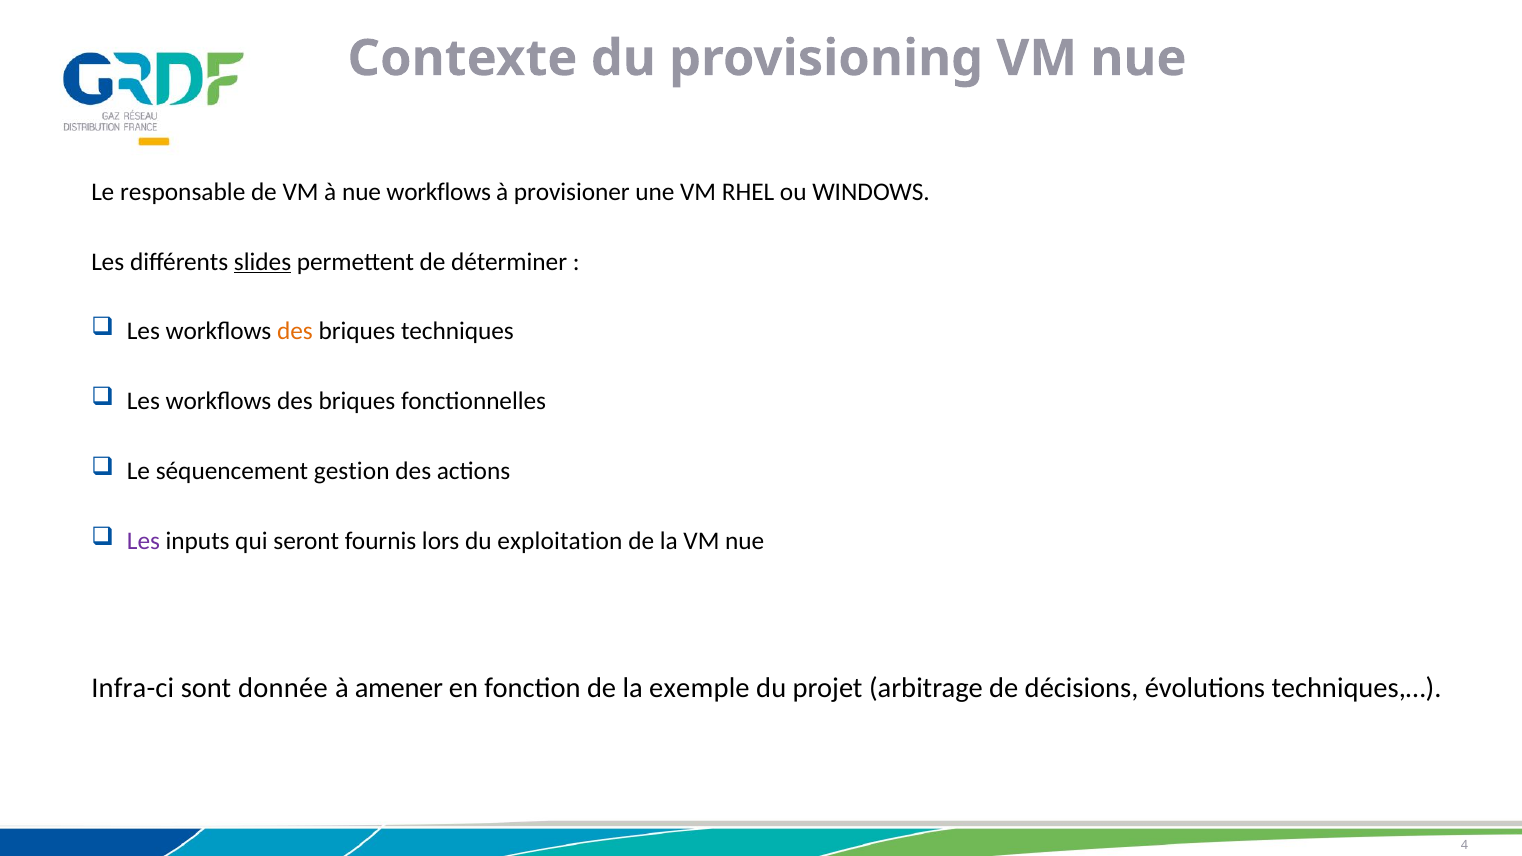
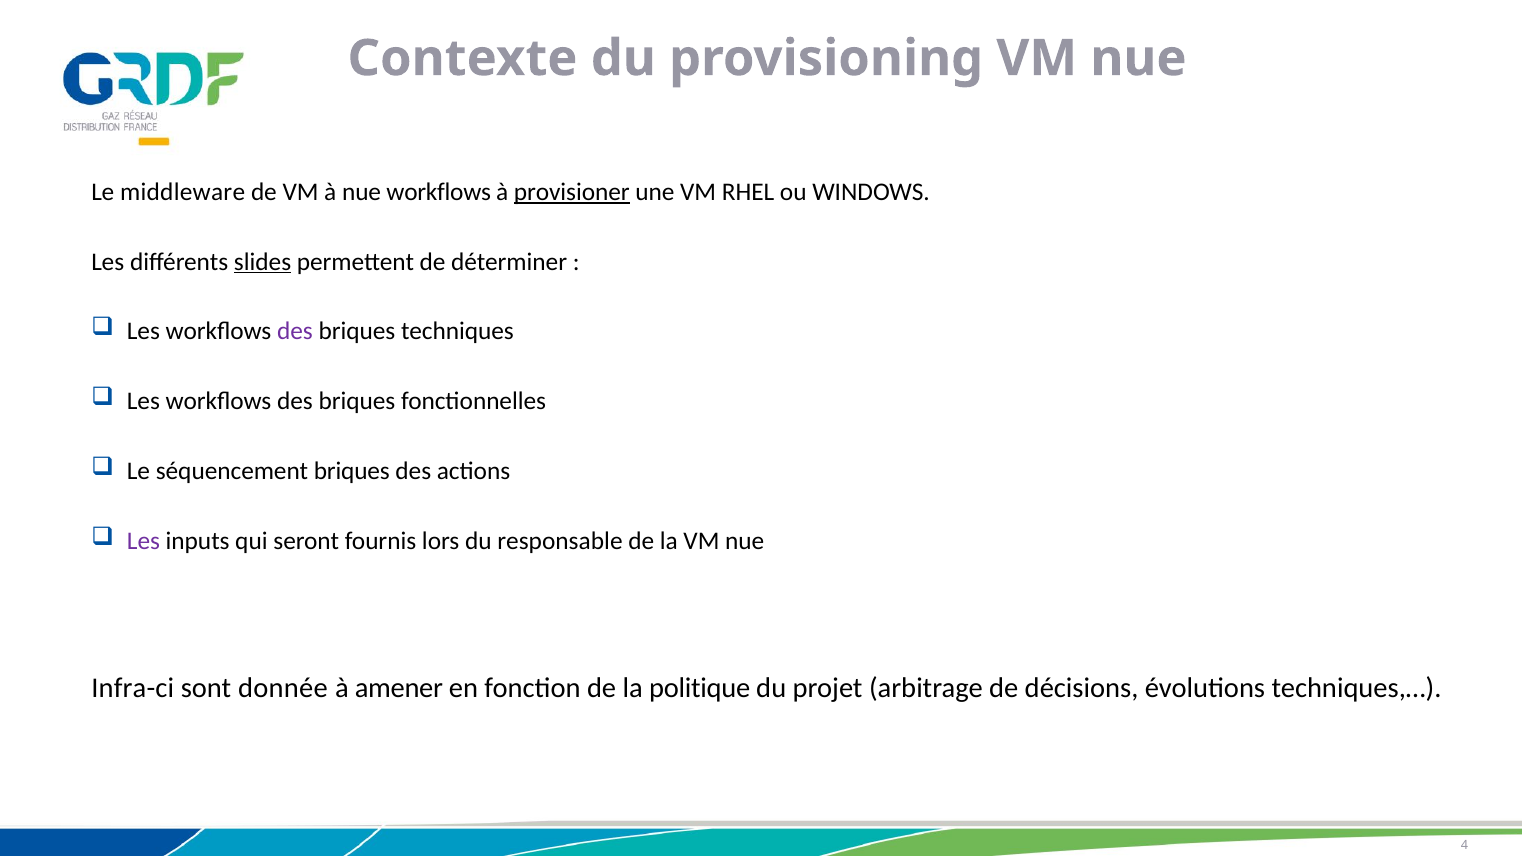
responsable: responsable -> middleware
provisioner underline: none -> present
des at (295, 332) colour: orange -> purple
séquencement gestion: gestion -> briques
exploitation: exploitation -> responsable
exemple: exemple -> politique
